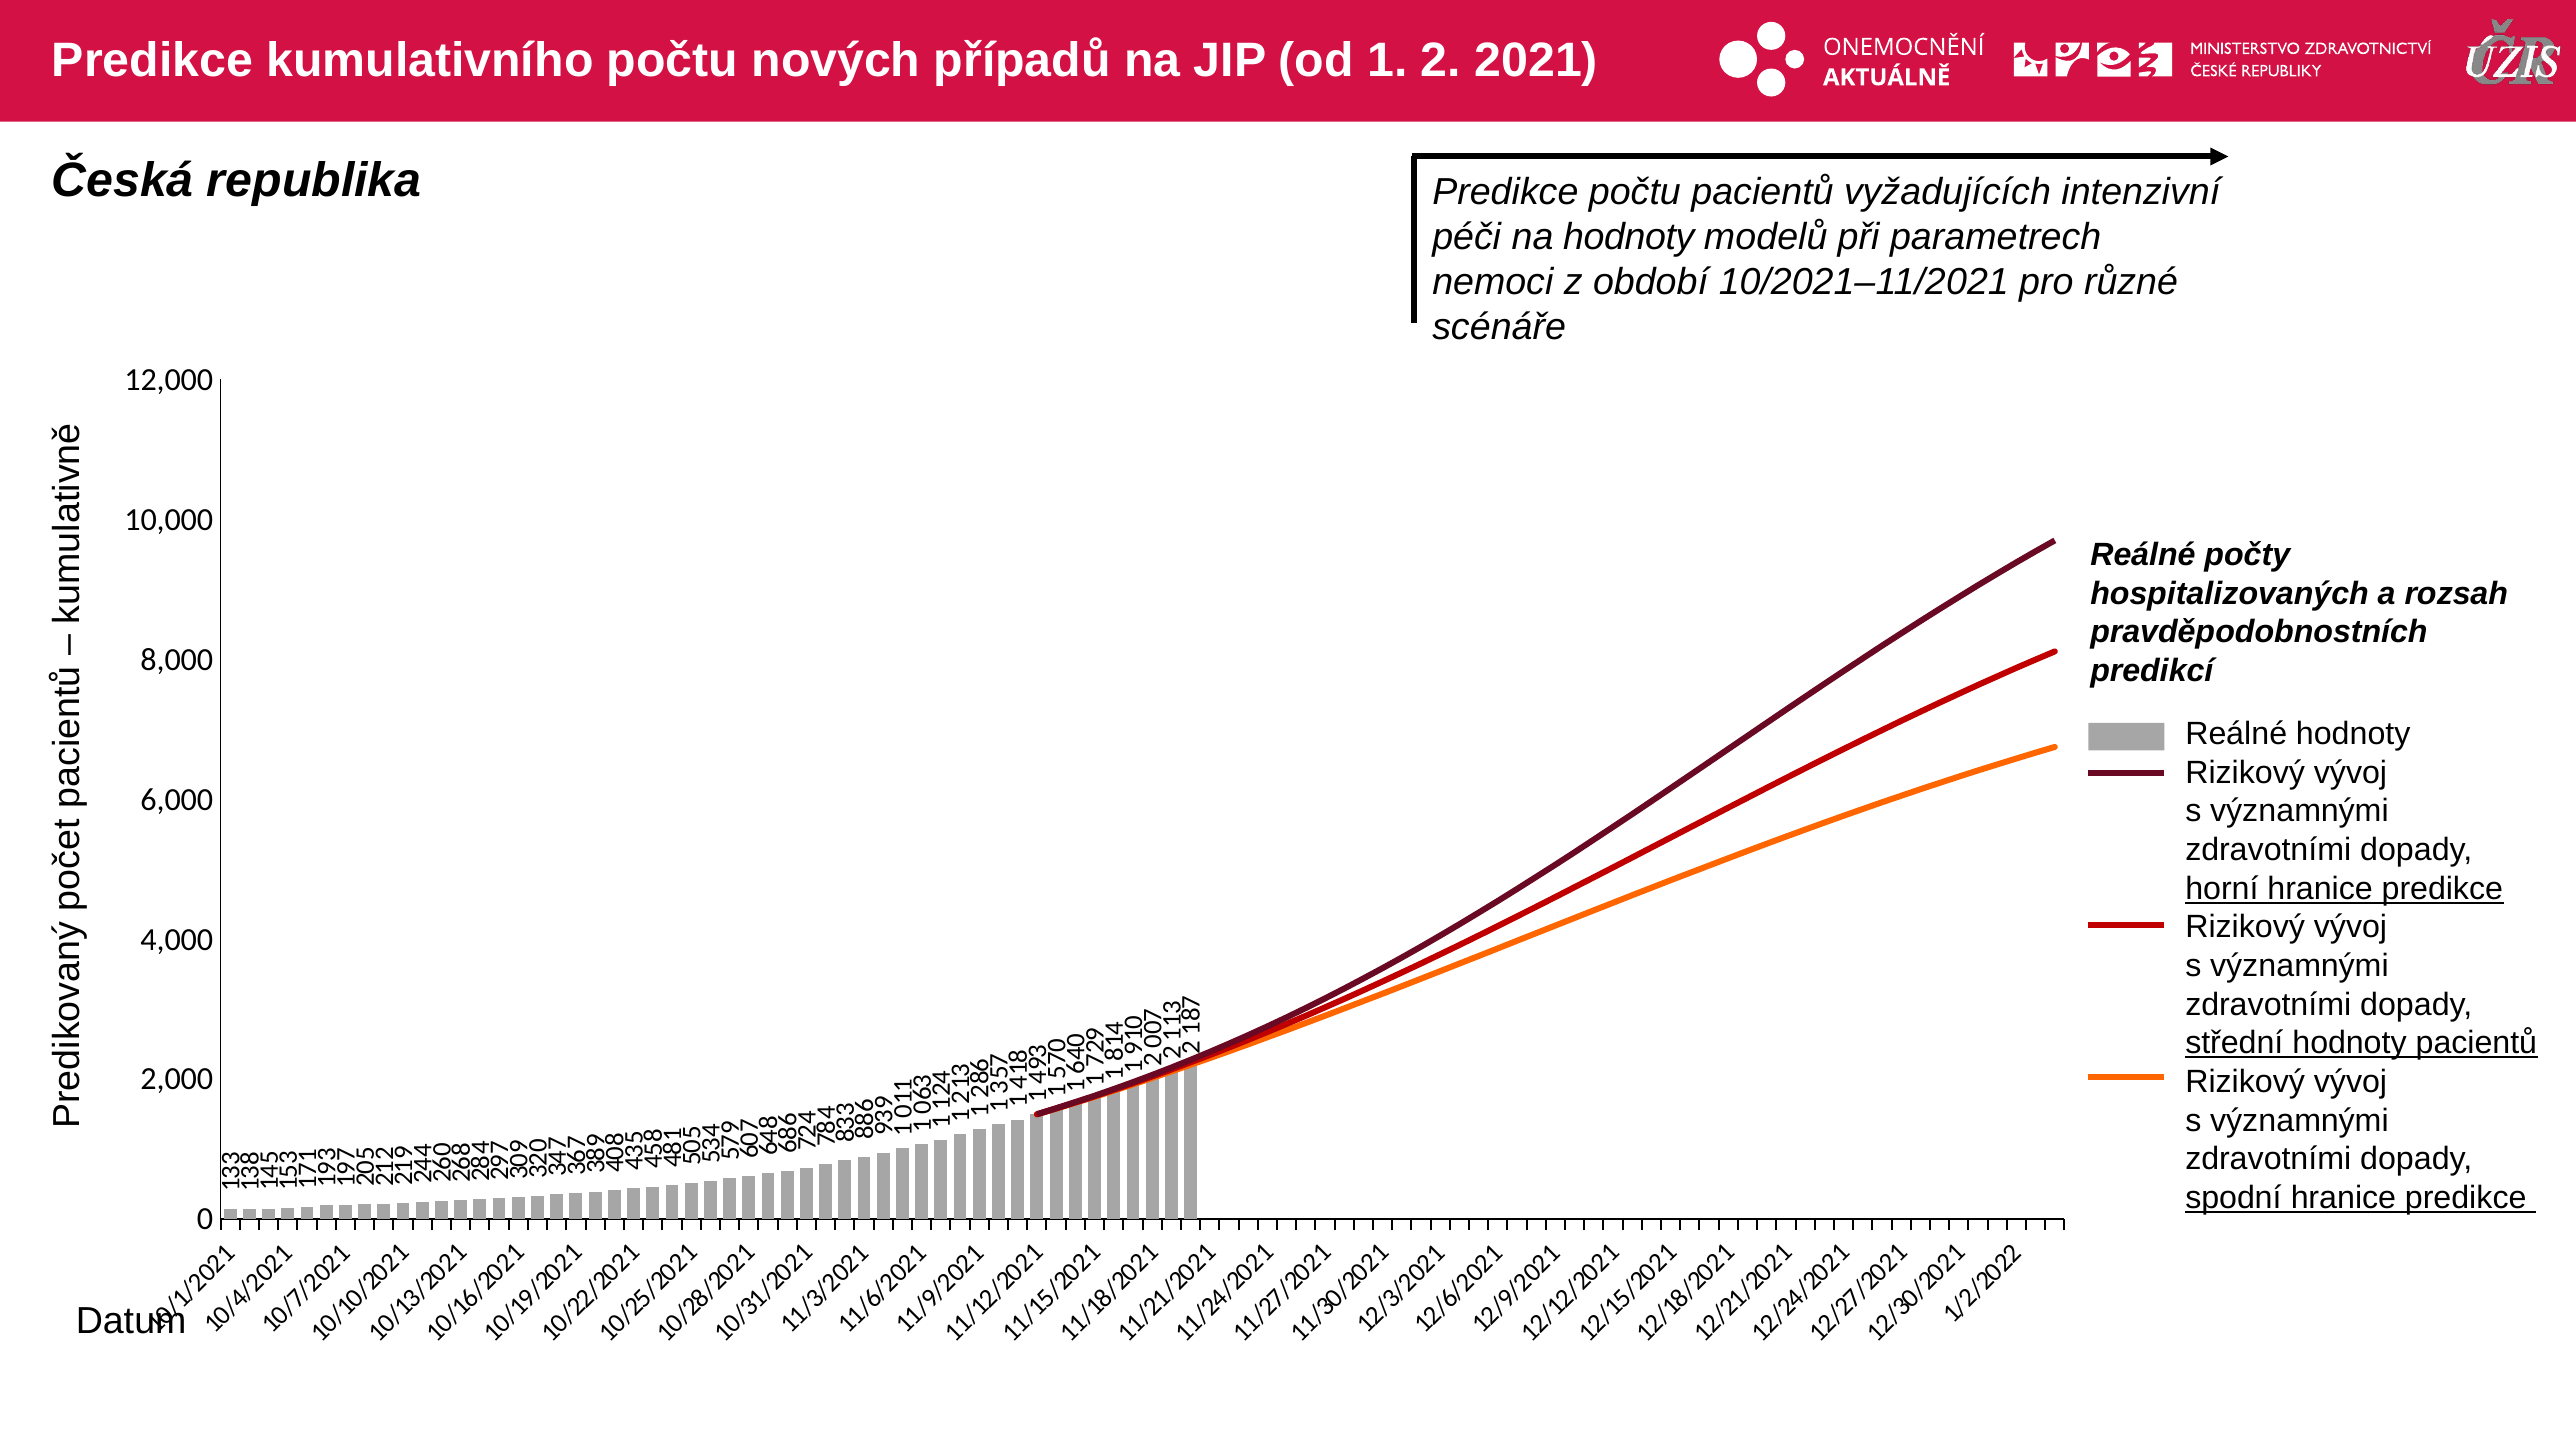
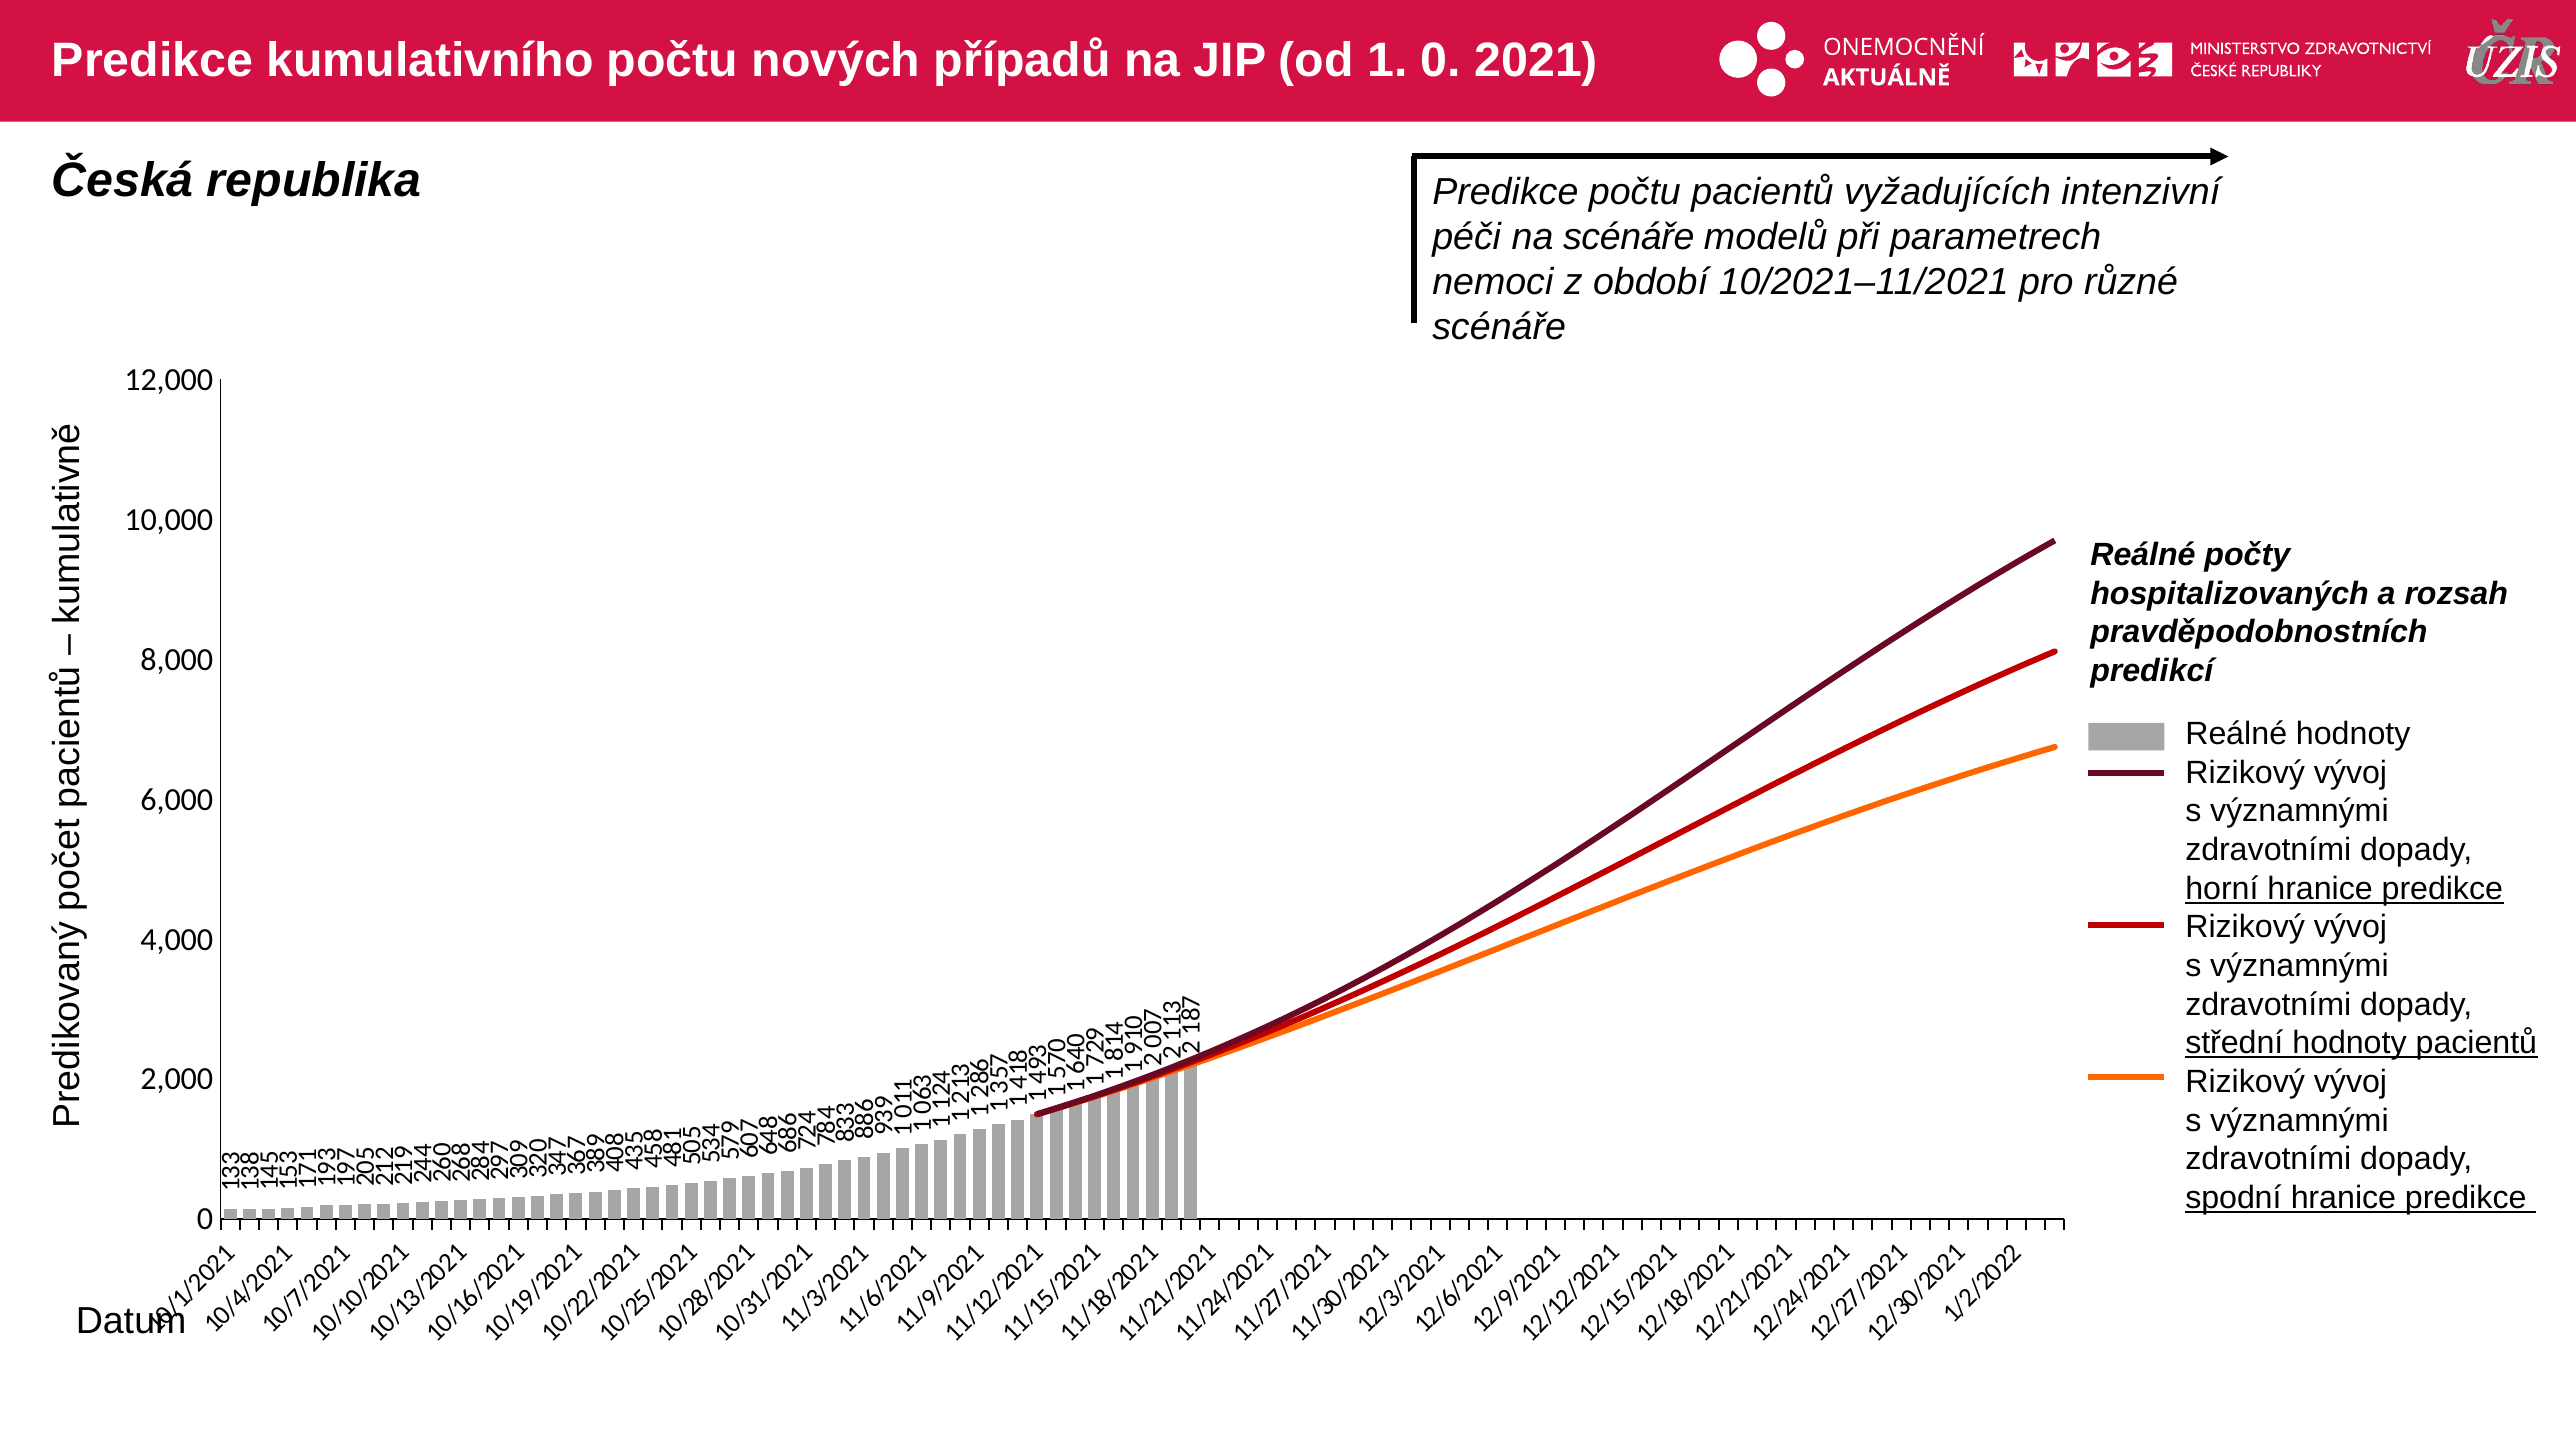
od 1 2: 2 -> 0
na hodnoty: hodnoty -> scénáře
